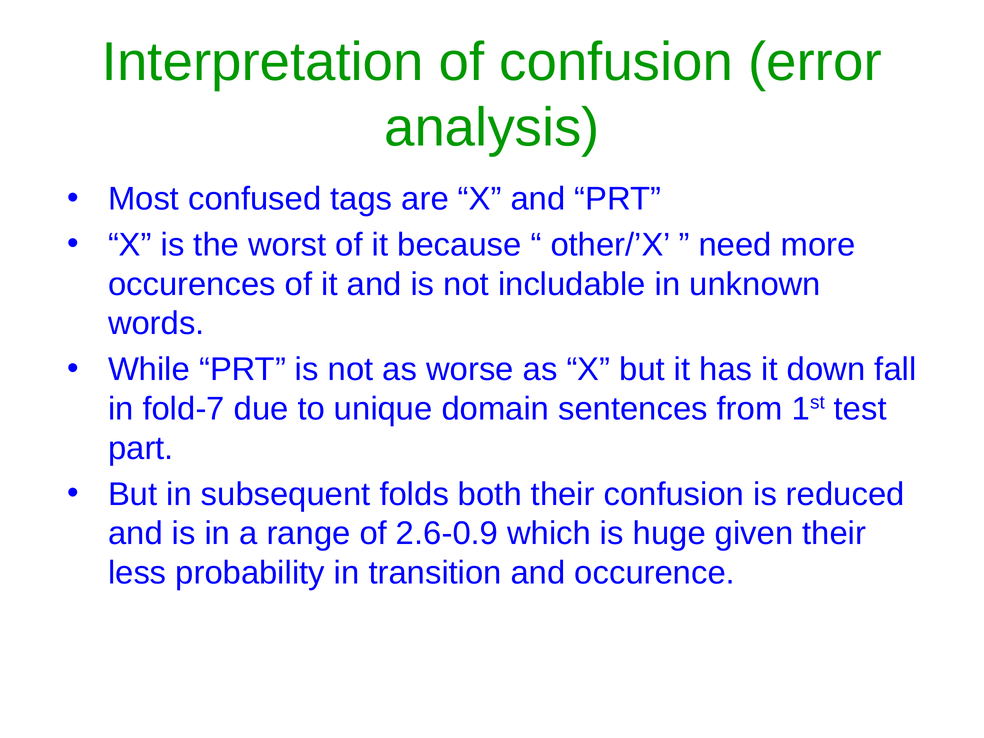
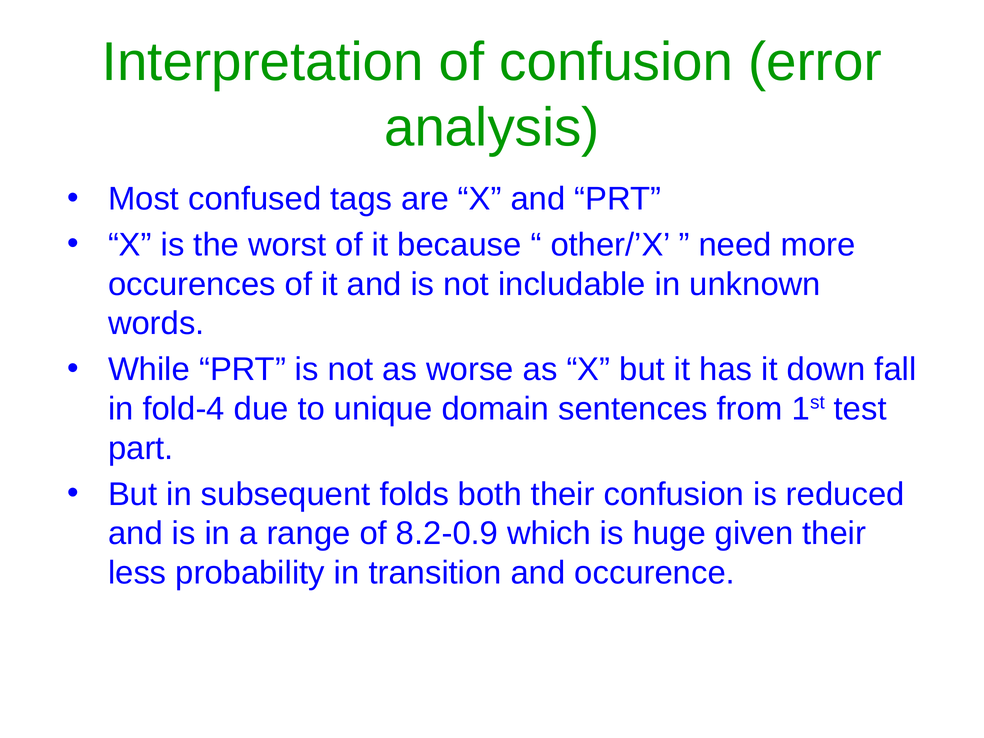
fold-7: fold-7 -> fold-4
2.6-0.9: 2.6-0.9 -> 8.2-0.9
